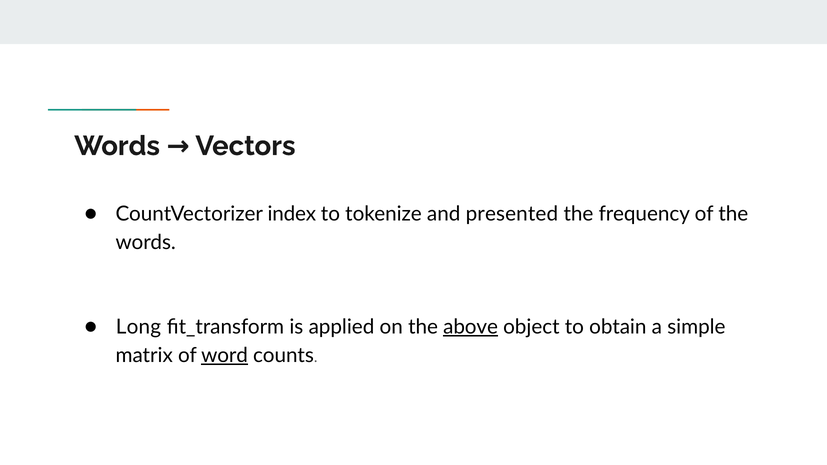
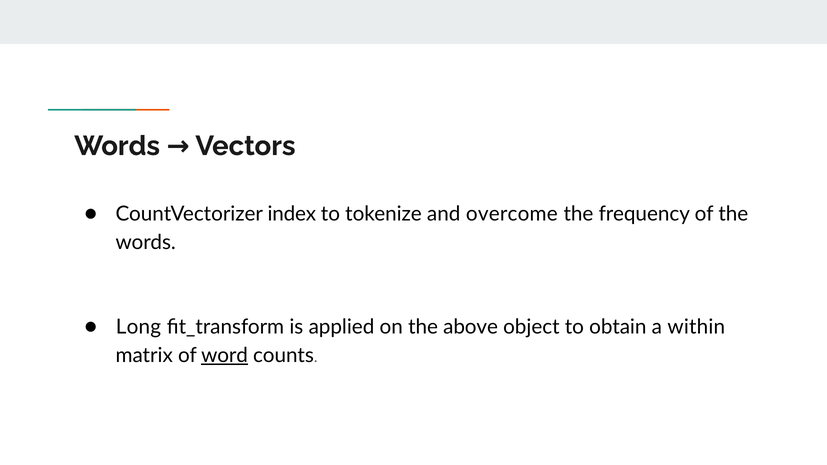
presented: presented -> overcome
above underline: present -> none
simple: simple -> within
